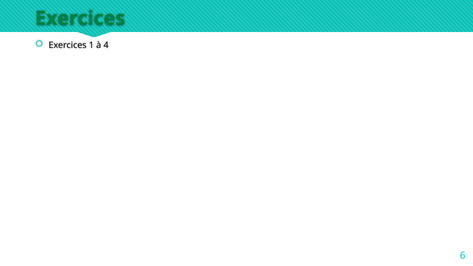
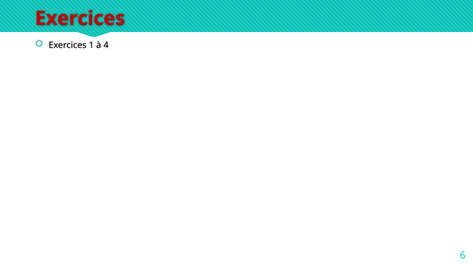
Exercices at (80, 18) colour: green -> red
